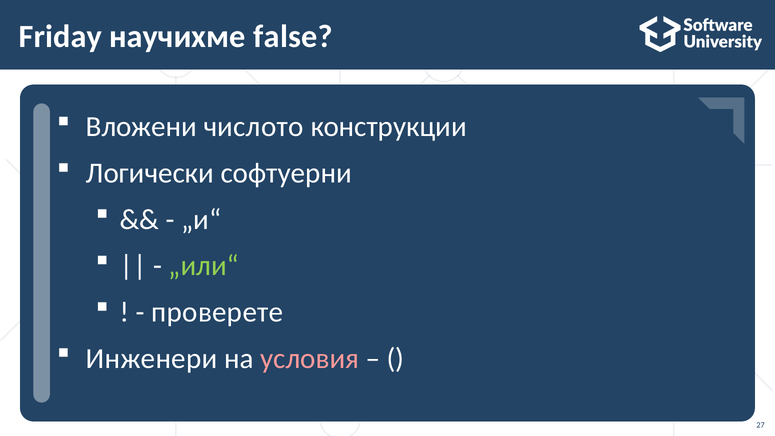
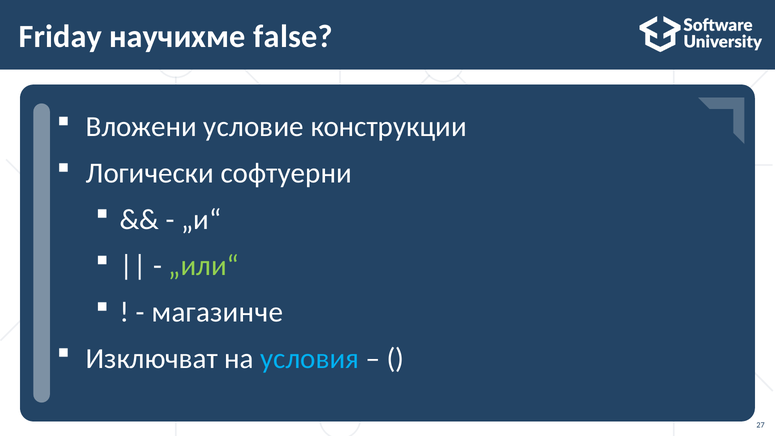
числото: числото -> условие
проверете: проверете -> магазинче
Инженери: Инженери -> Изключват
условия colour: pink -> light blue
